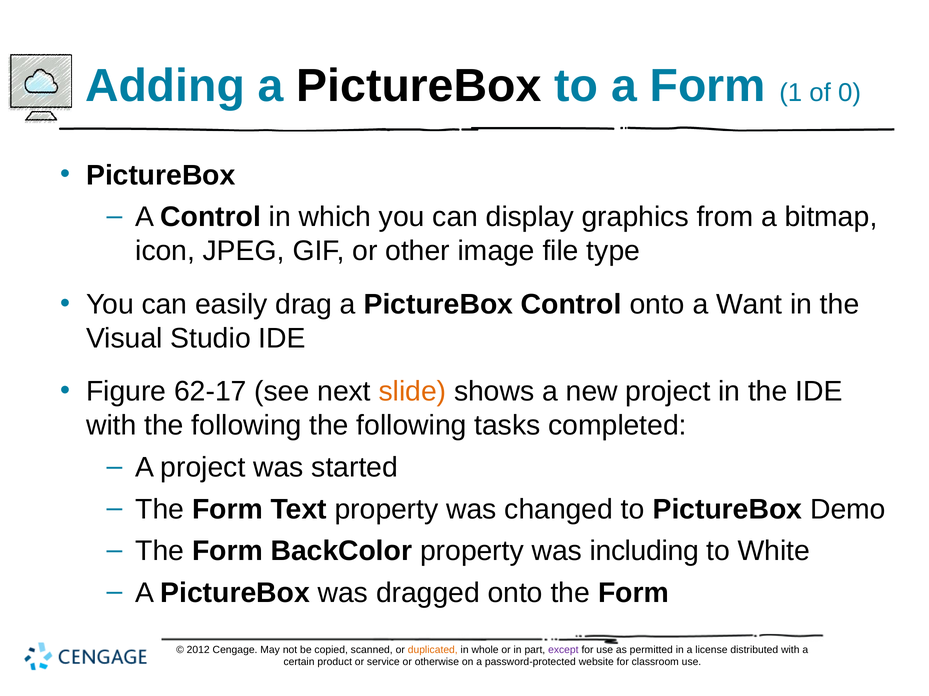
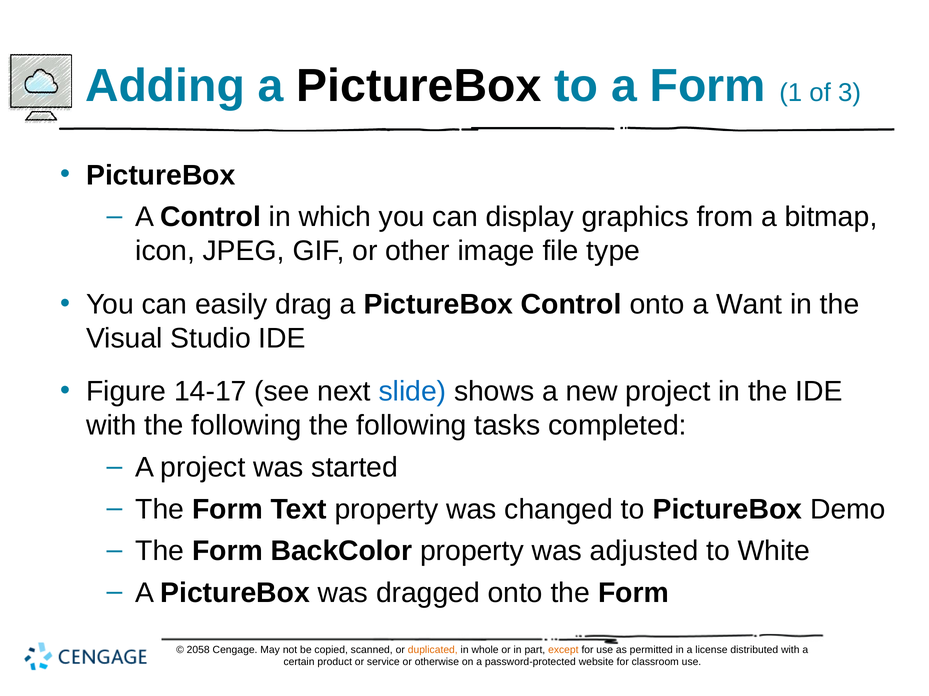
0: 0 -> 3
62-17: 62-17 -> 14-17
slide colour: orange -> blue
including: including -> adjusted
2012: 2012 -> 2058
except colour: purple -> orange
